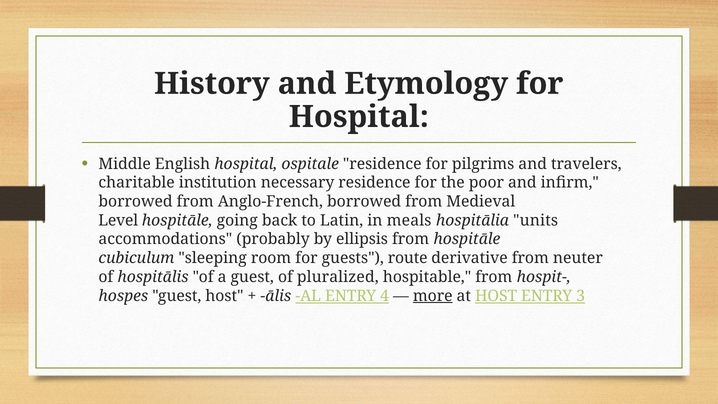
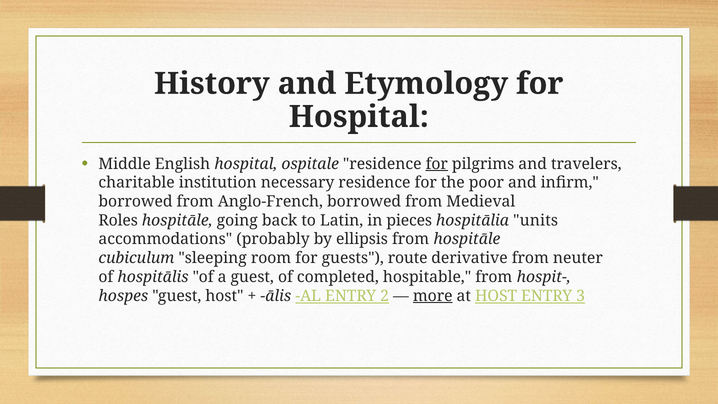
for at (437, 164) underline: none -> present
Level: Level -> Roles
meals: meals -> pieces
pluralized: pluralized -> completed
4: 4 -> 2
